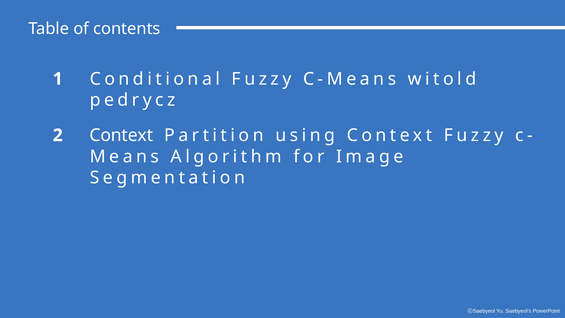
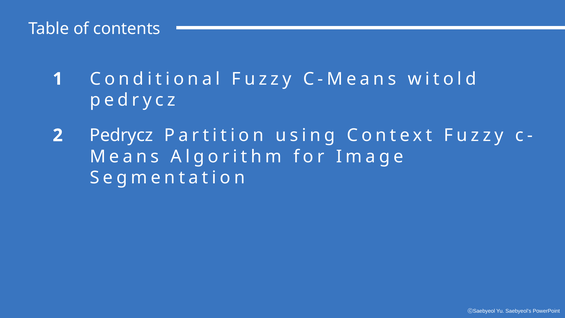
2 Context: Context -> Pedrycz
